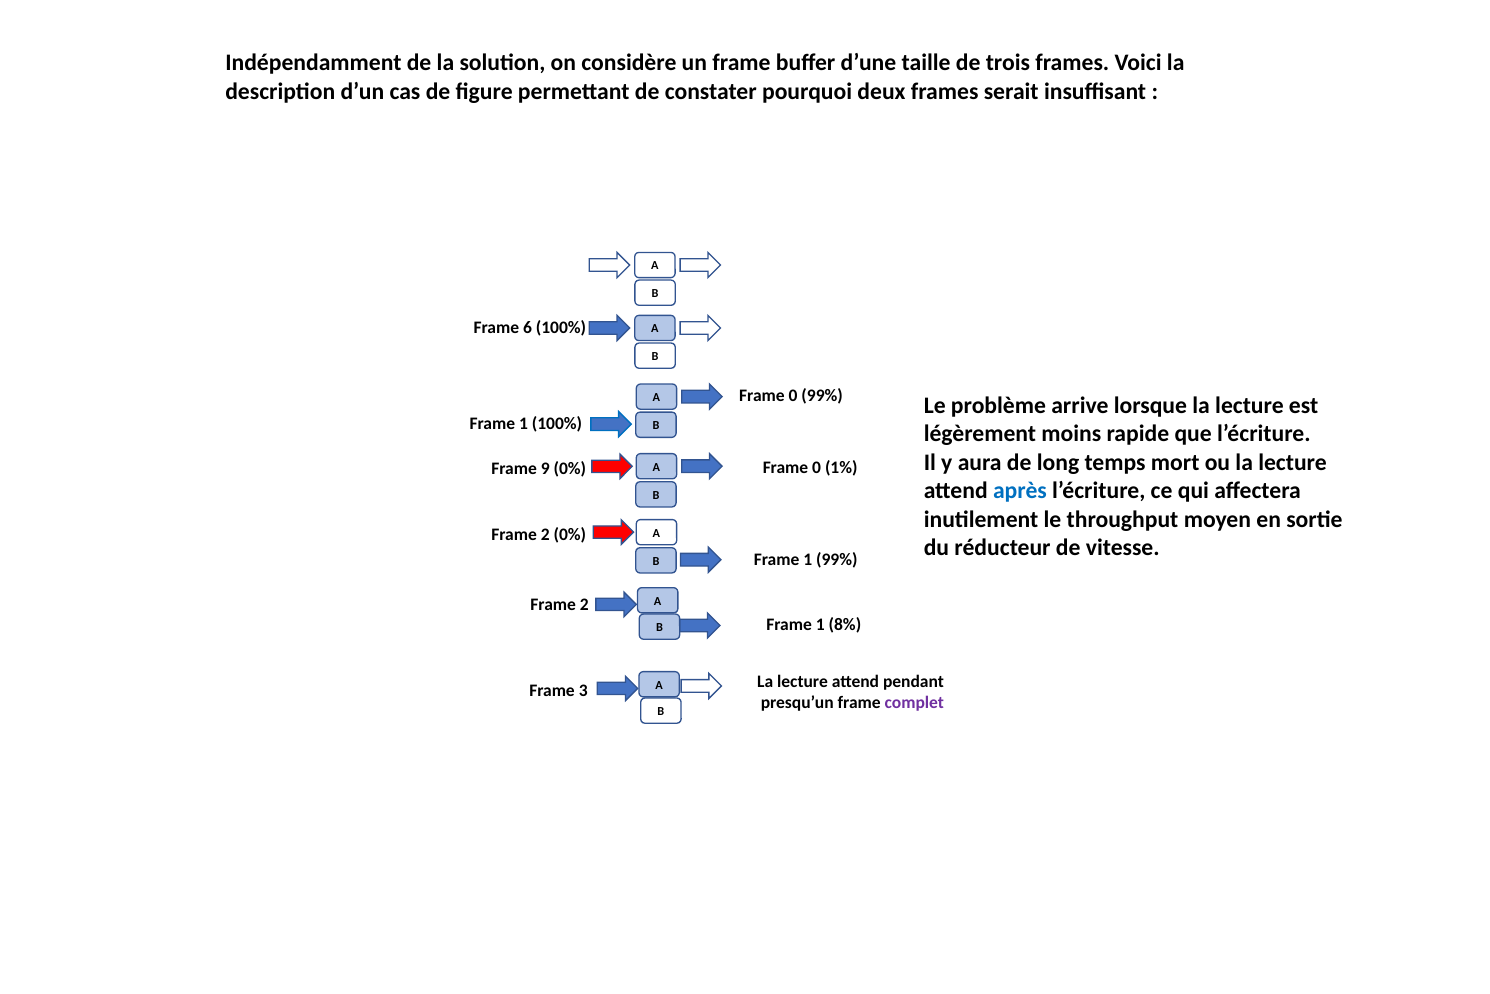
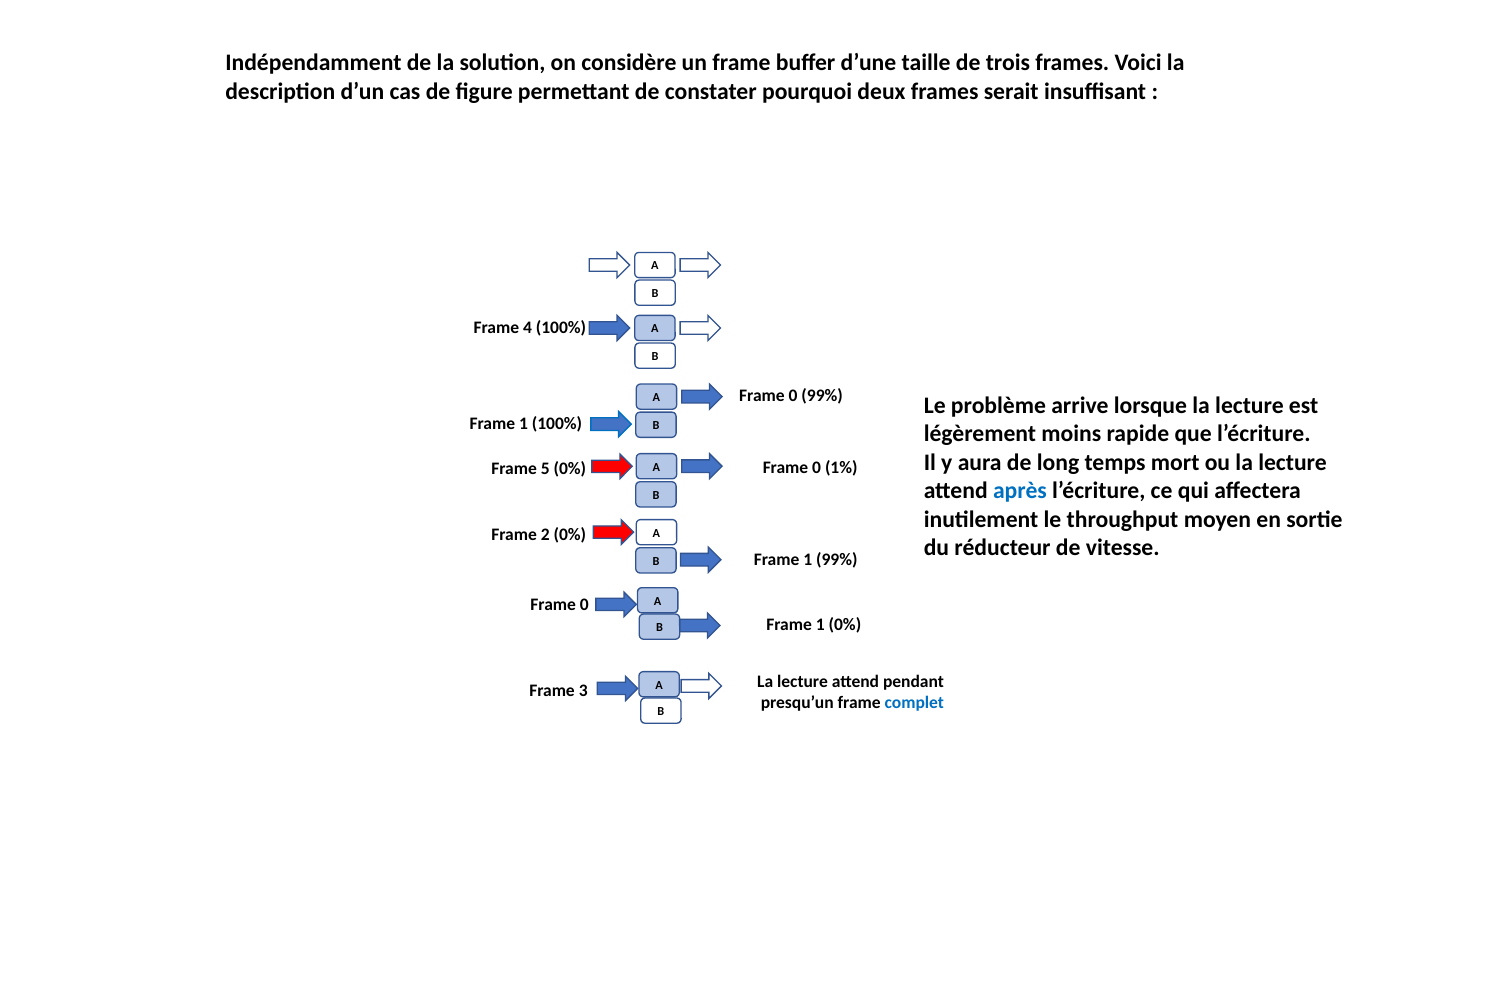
6: 6 -> 4
9: 9 -> 5
2 at (584, 604): 2 -> 0
1 8%: 8% -> 0%
complet colour: purple -> blue
